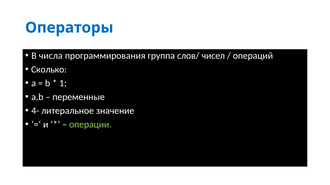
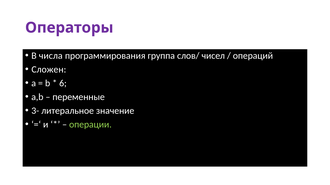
Операторы colour: blue -> purple
Сколько: Сколько -> Сложен
1: 1 -> 6
4-: 4- -> 3-
